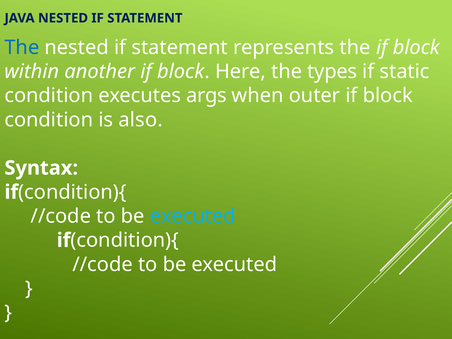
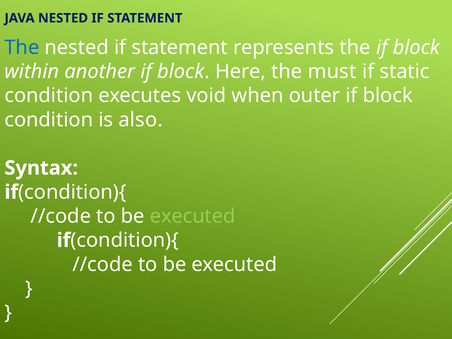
types: types -> must
args: args -> void
executed at (193, 216) colour: light blue -> light green
